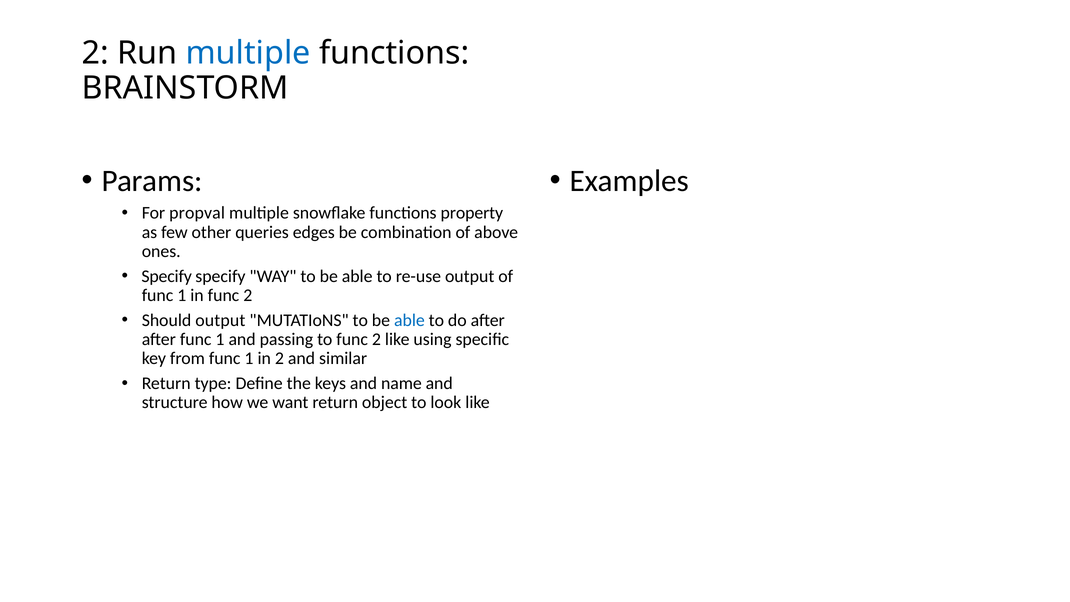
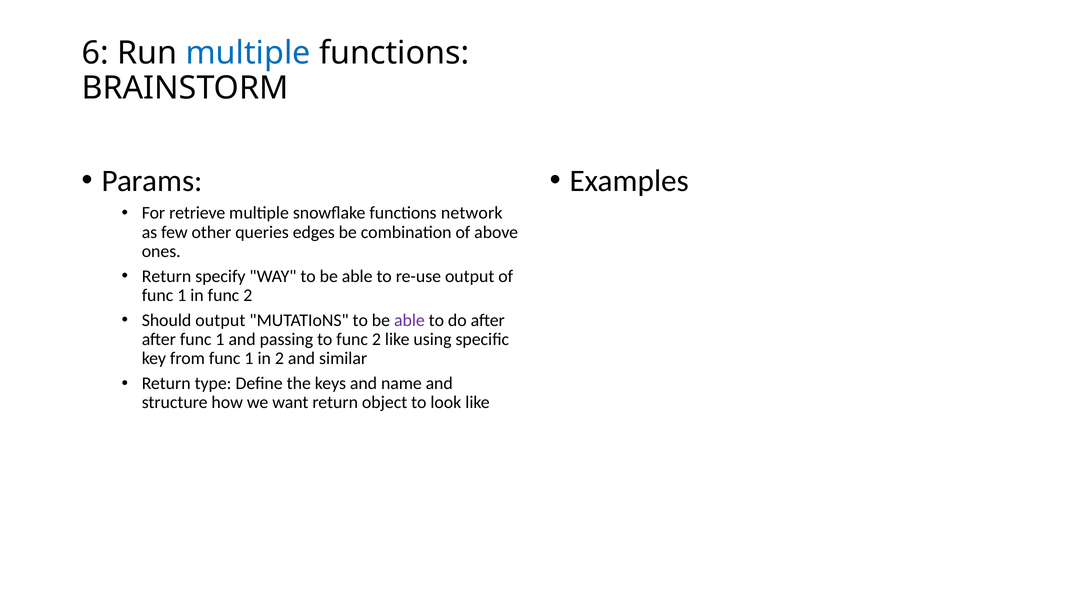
2 at (95, 53): 2 -> 6
propval: propval -> retrieve
property: property -> network
Specify at (167, 276): Specify -> Return
able at (409, 320) colour: blue -> purple
